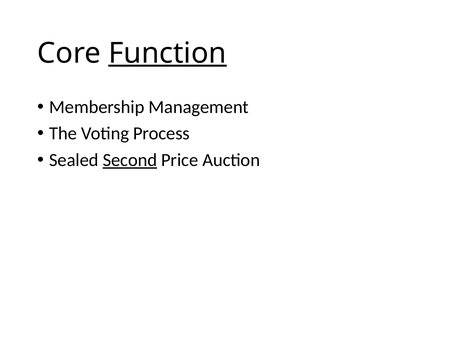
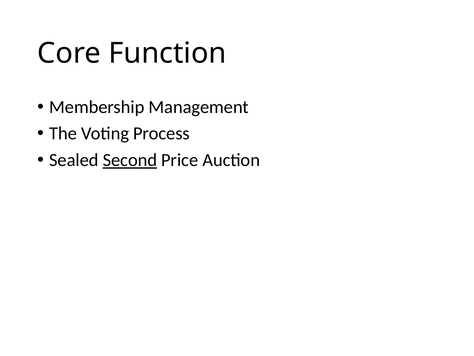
Function underline: present -> none
